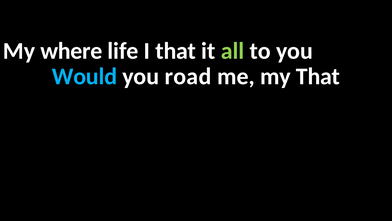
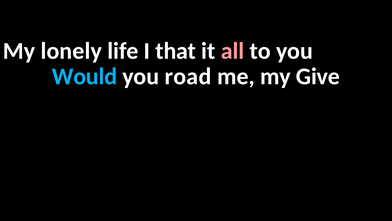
where: where -> lonely
all colour: light green -> pink
my That: That -> Give
